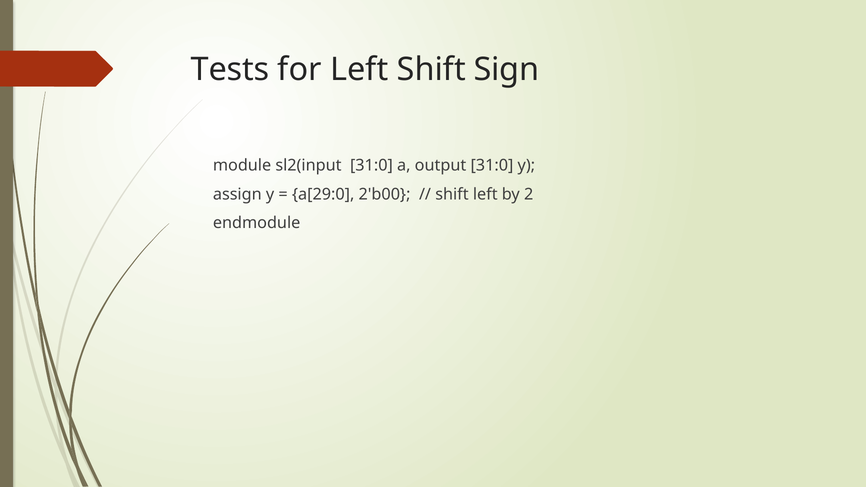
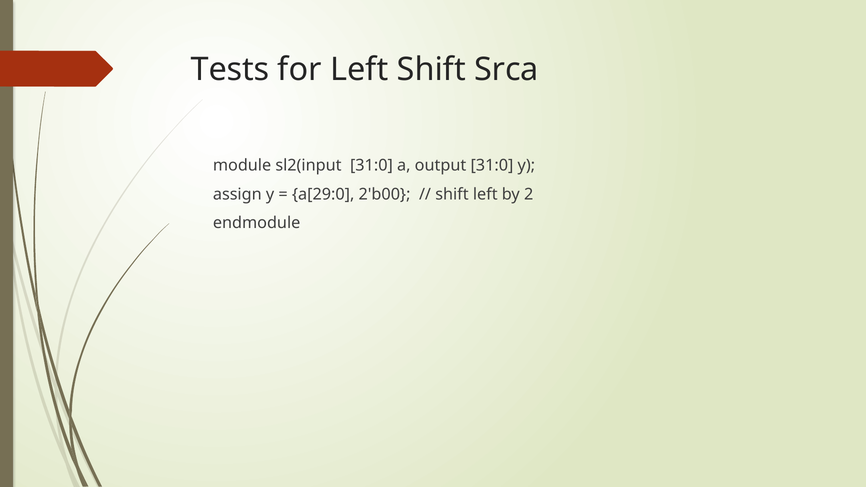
Sign: Sign -> Srca
